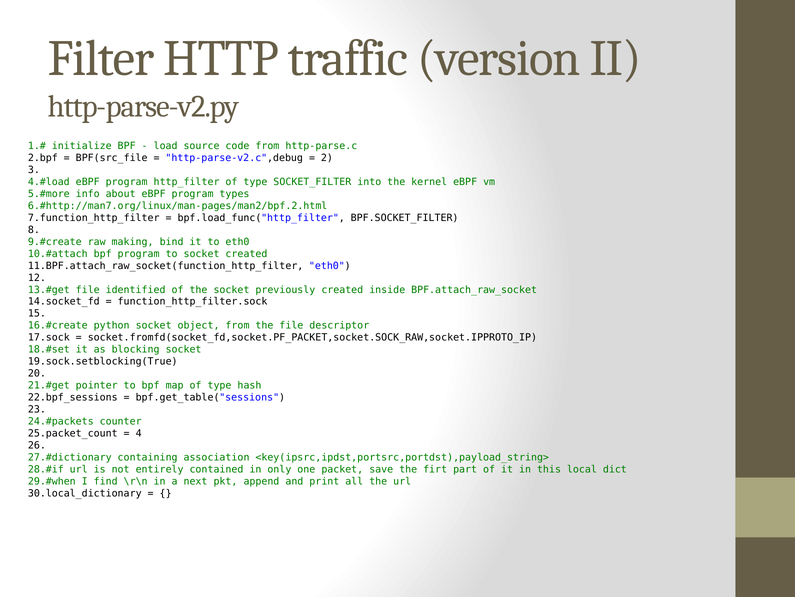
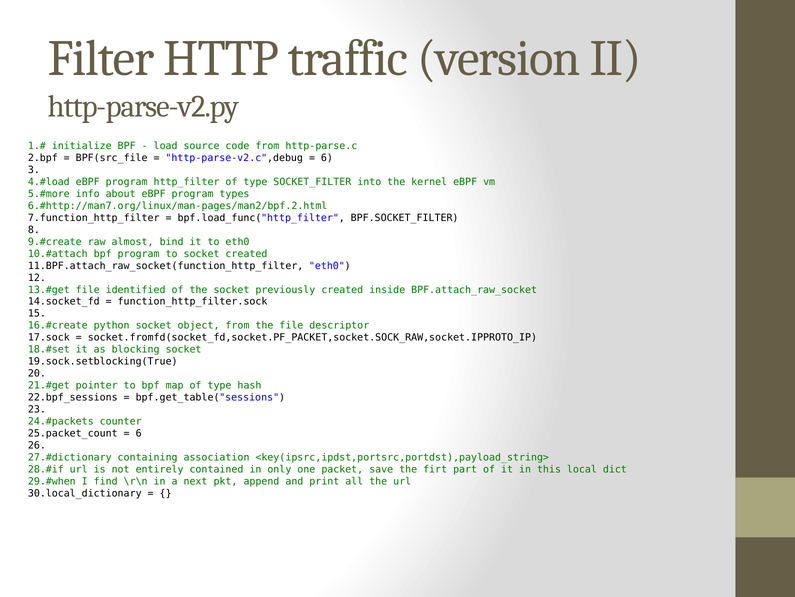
2 at (327, 158): 2 -> 6
making: making -> almost
4 at (139, 433): 4 -> 6
